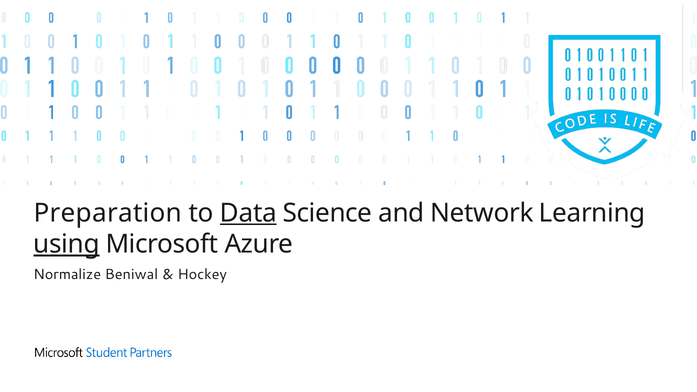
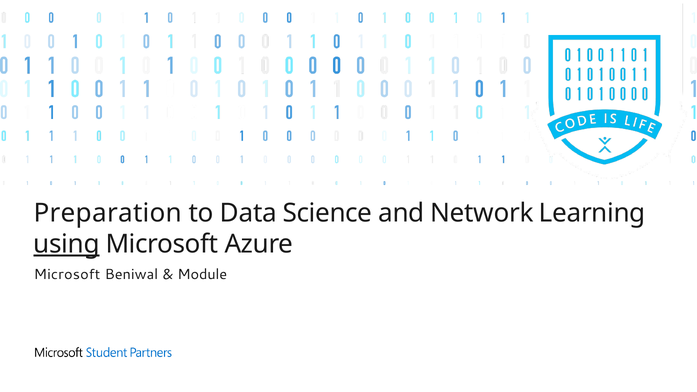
Data underline: present -> none
Normalize at (67, 274): Normalize -> Microsoft
Hockey: Hockey -> Module
